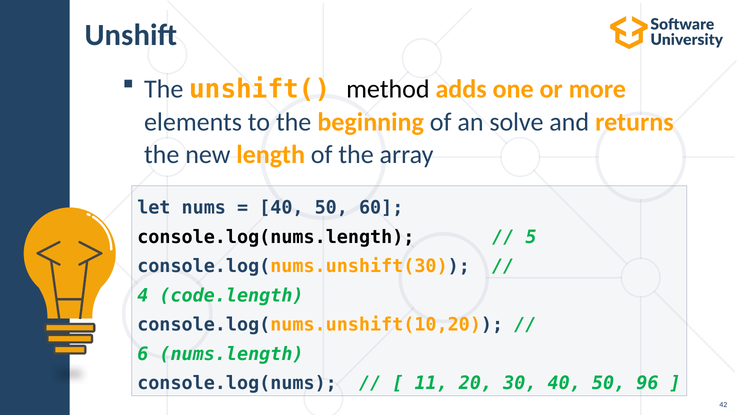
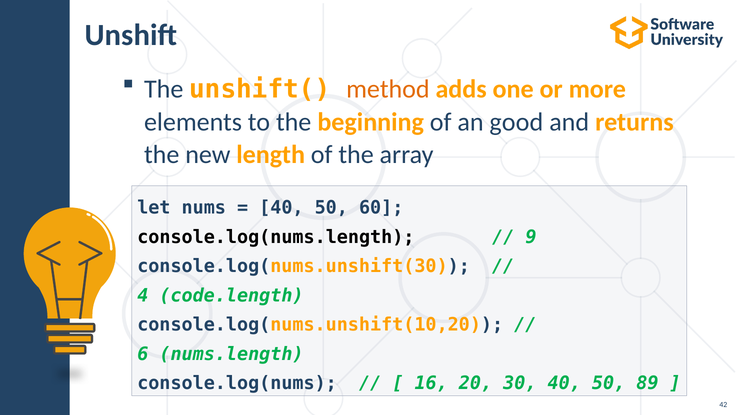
method colour: black -> orange
solve: solve -> good
5: 5 -> 9
11: 11 -> 16
96: 96 -> 89
